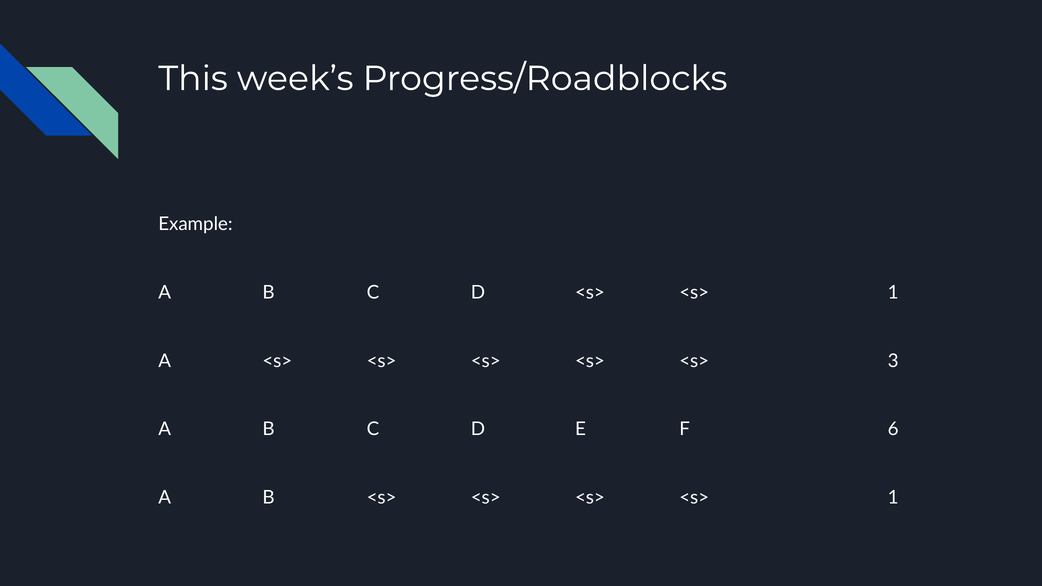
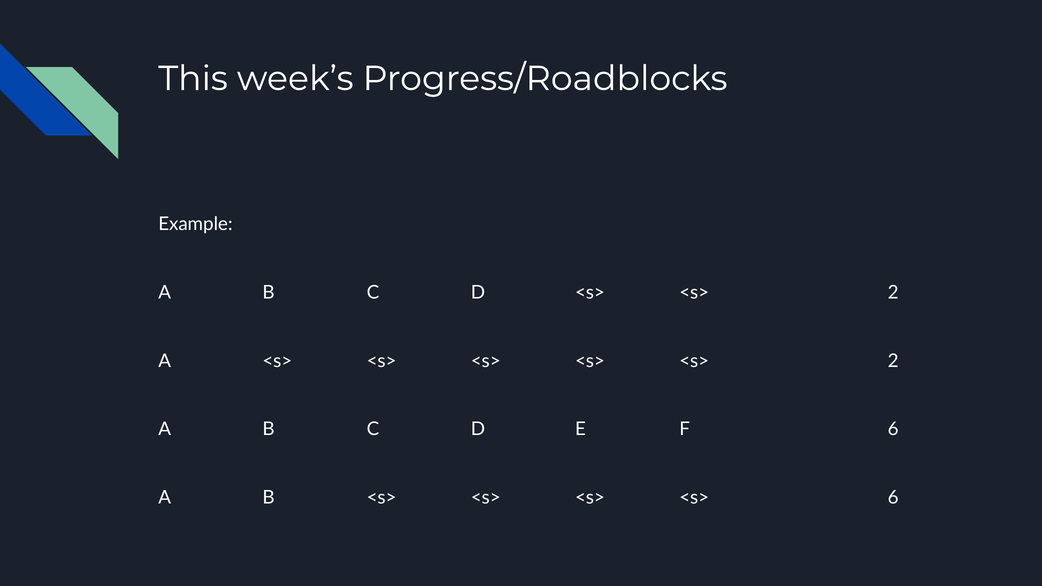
D <s> <s> 1: 1 -> 2
<s> <s> <s> 3: 3 -> 2
<s> <s> <s> 1: 1 -> 6
